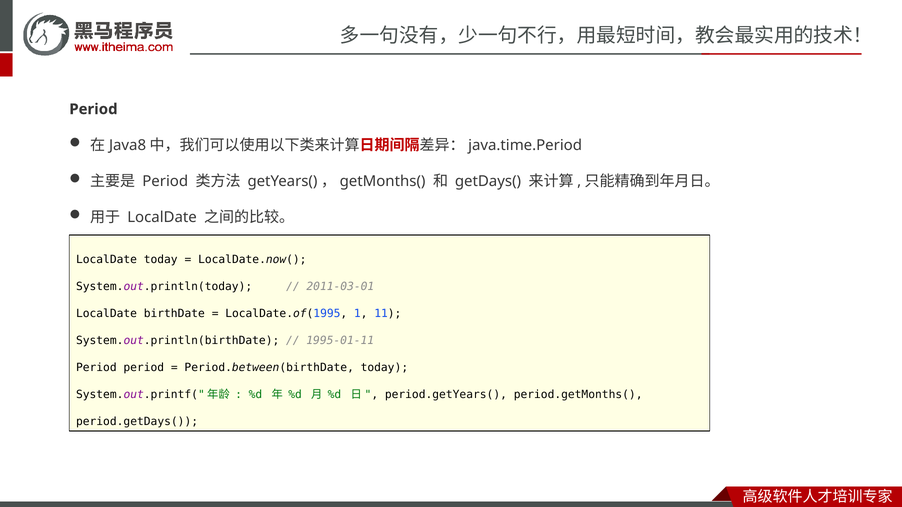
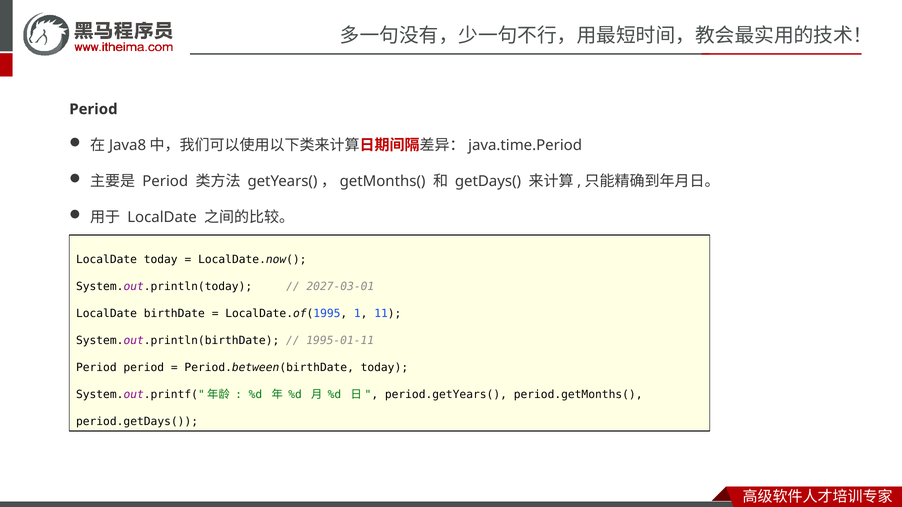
2011-03-01: 2011-03-01 -> 2027-03-01
